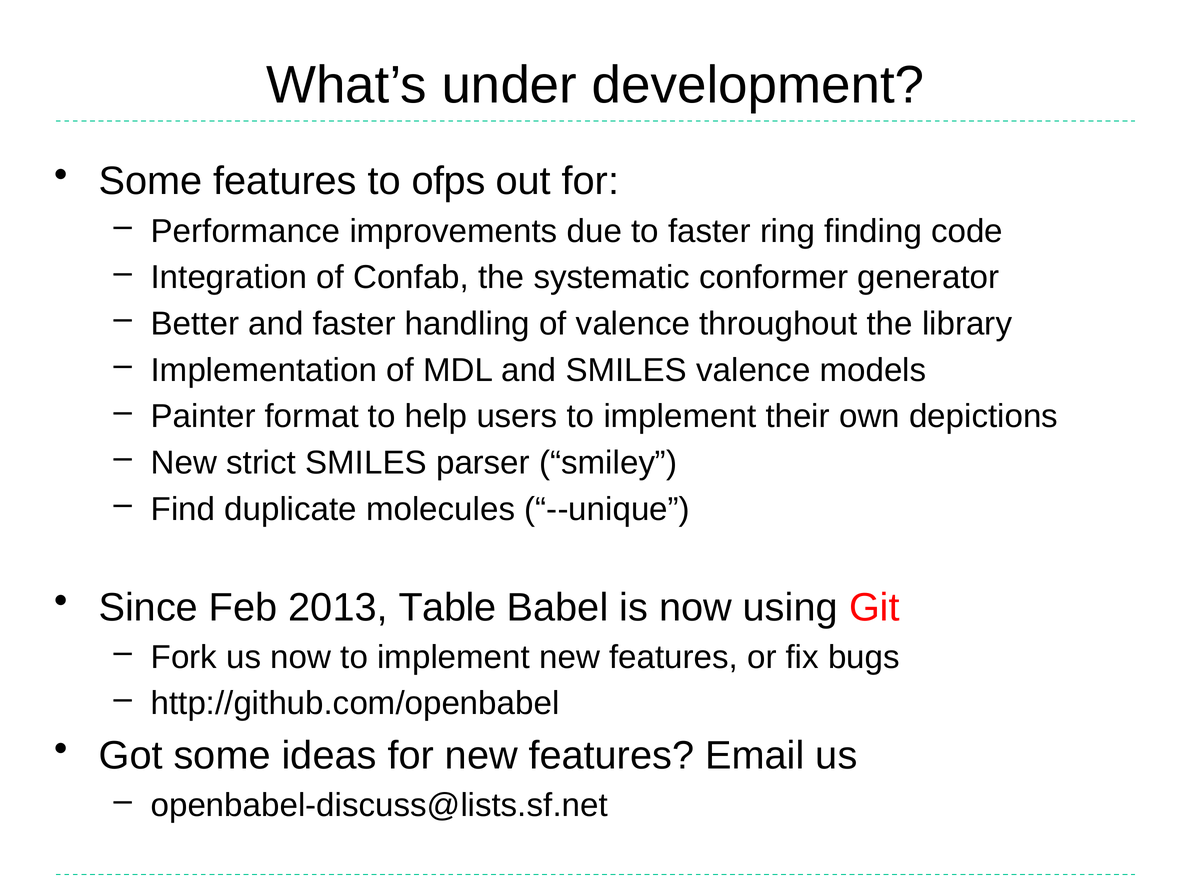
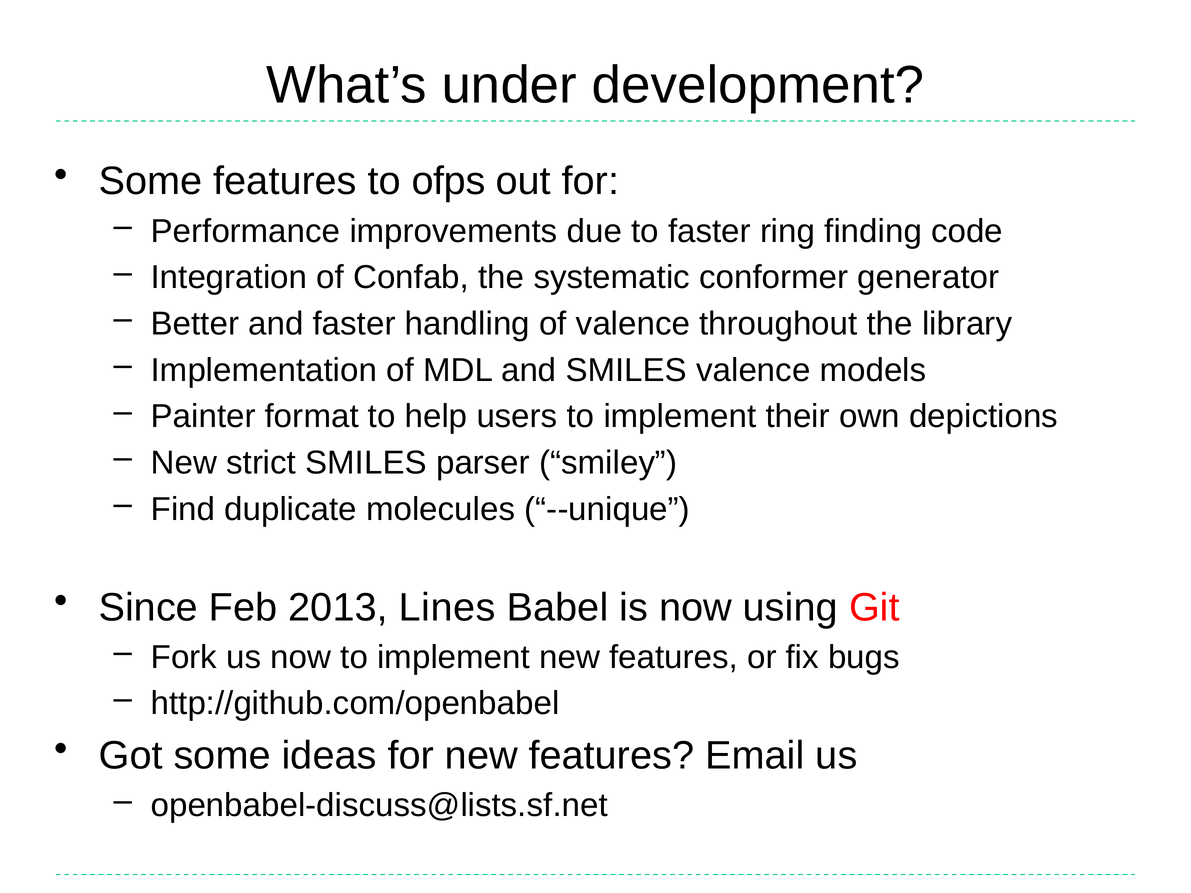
Table: Table -> Lines
